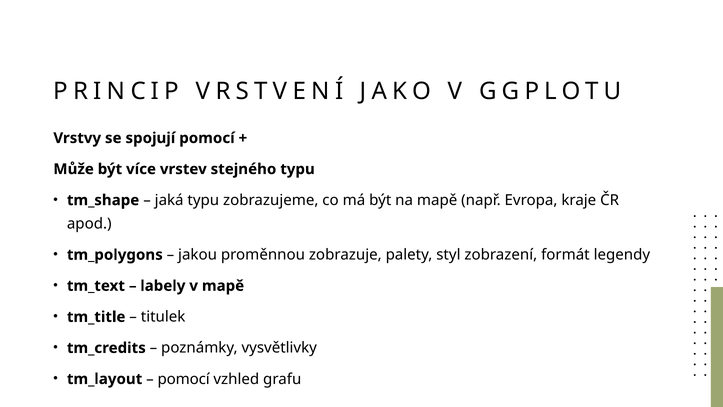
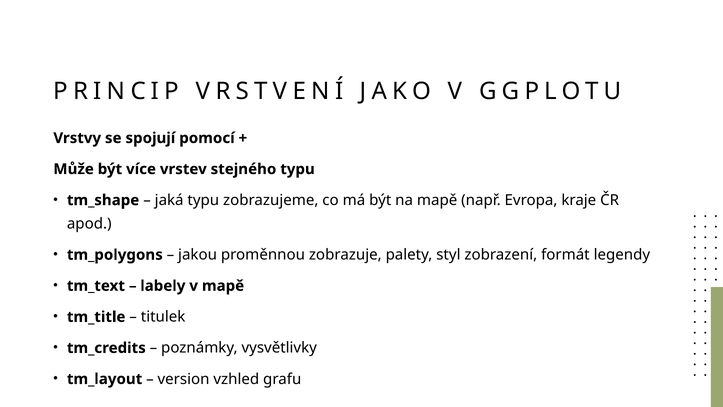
pomocí at (184, 379): pomocí -> version
